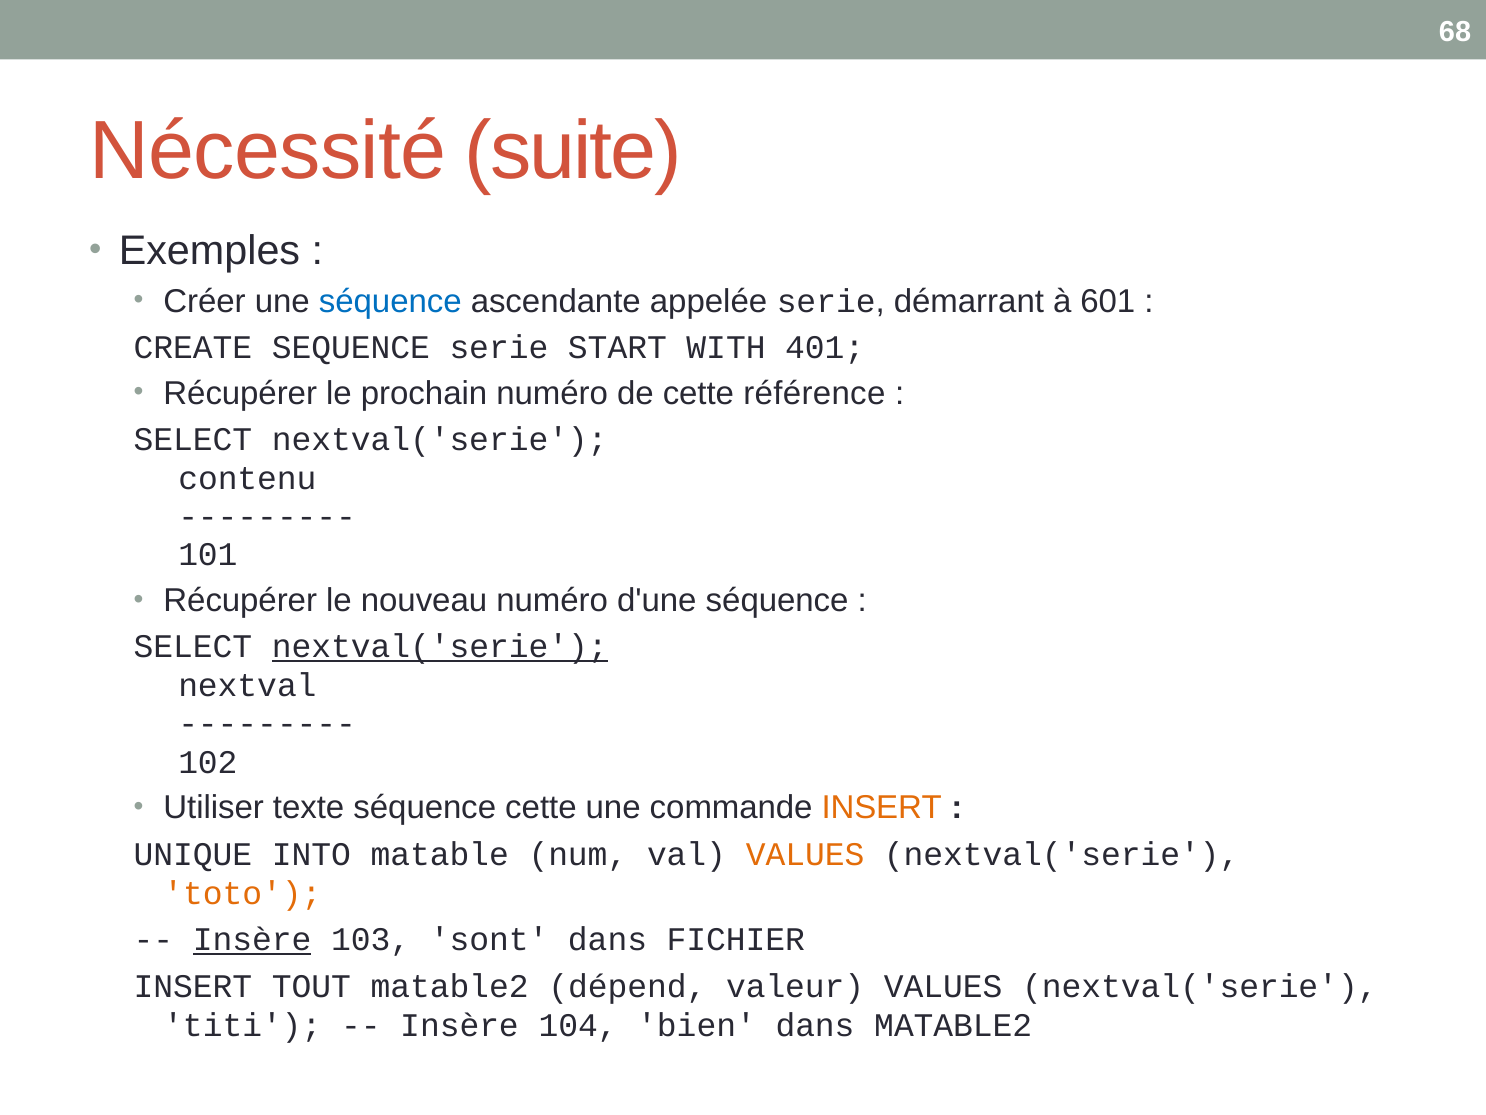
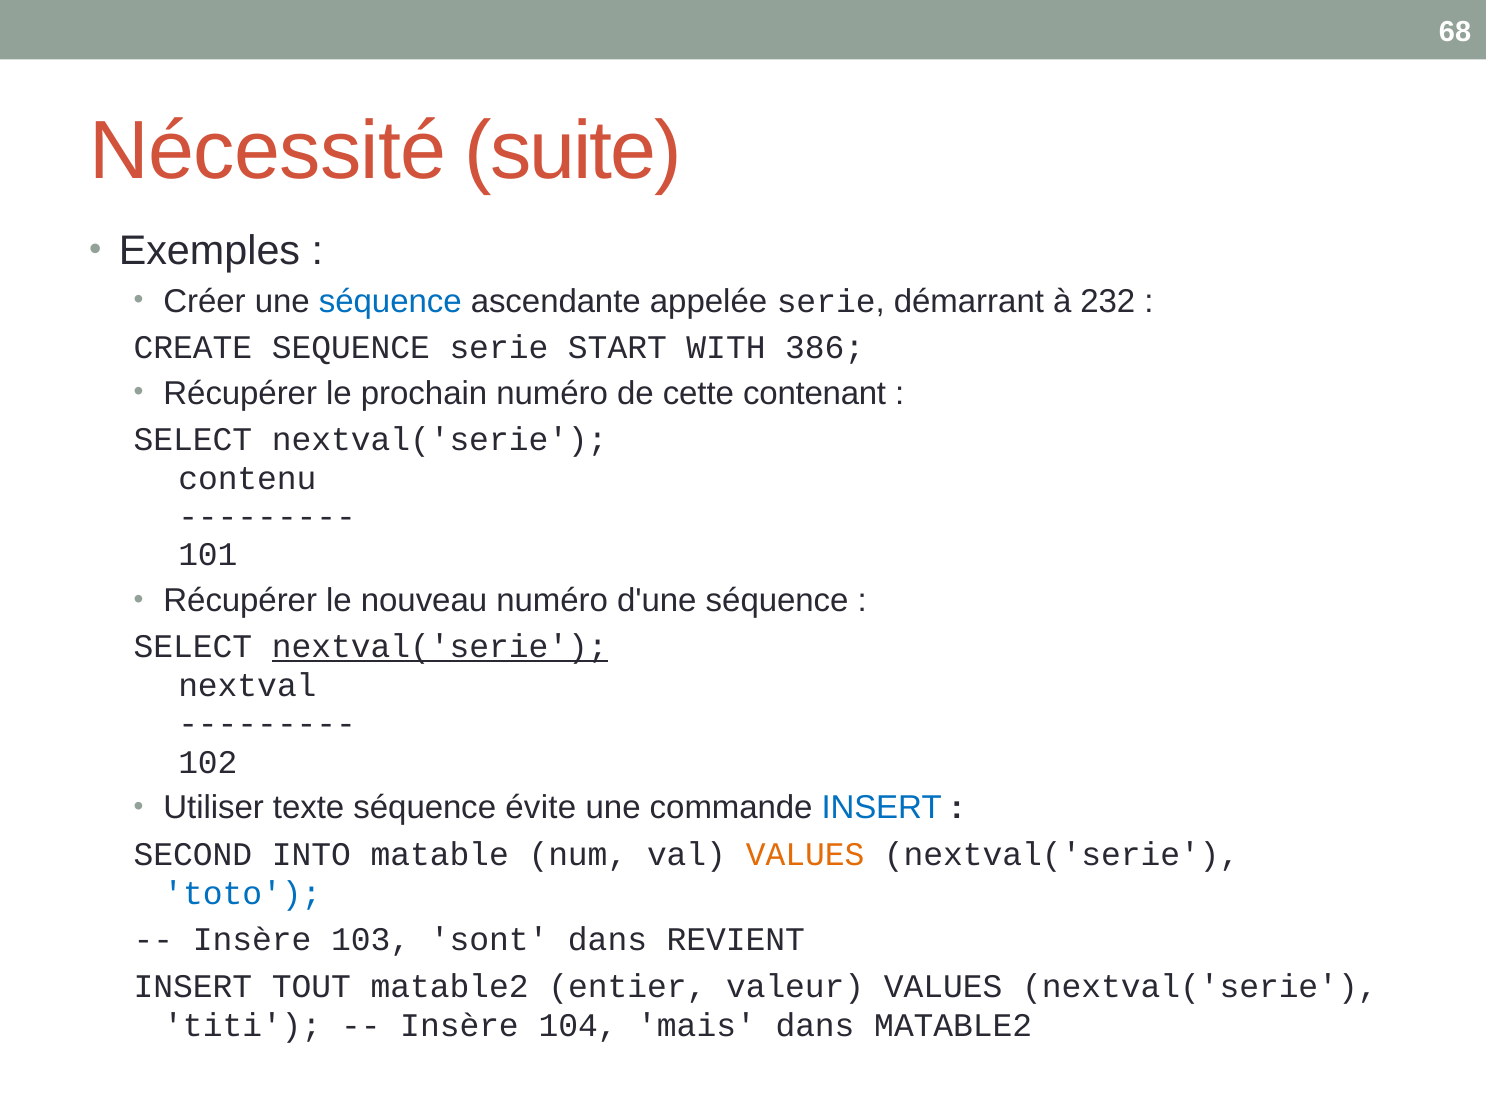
601: 601 -> 232
401: 401 -> 386
référence: référence -> contenant
séquence cette: cette -> évite
INSERT at (882, 808) colour: orange -> blue
UNIQUE: UNIQUE -> SECOND
toto colour: orange -> blue
Insère at (252, 940) underline: present -> none
FICHIER: FICHIER -> REVIENT
dépend: dépend -> entier
bien: bien -> mais
